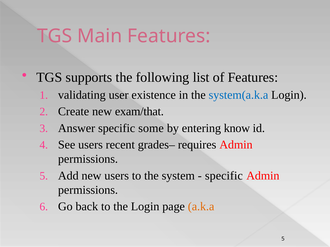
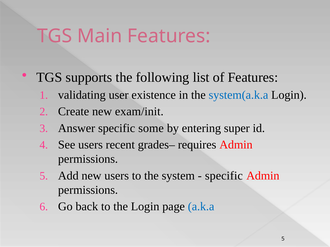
exam/that: exam/that -> exam/init
know: know -> super
a.k.a colour: orange -> blue
